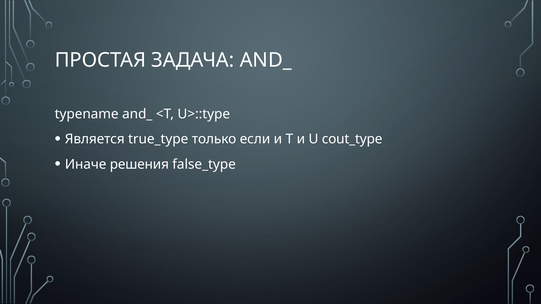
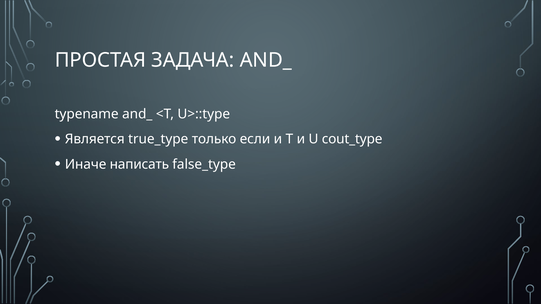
решения: решения -> написать
